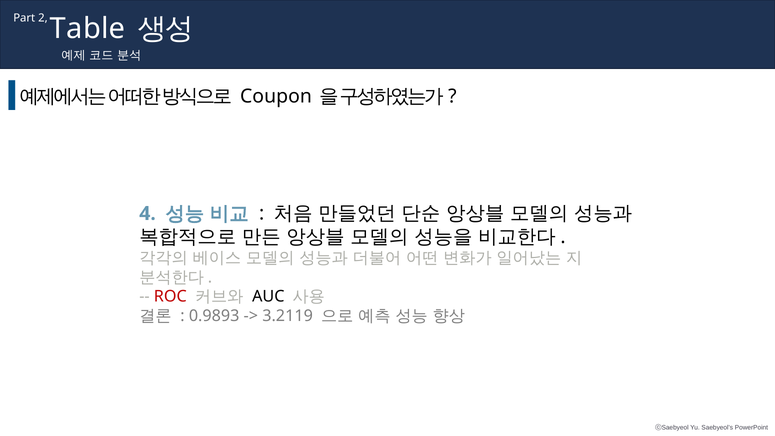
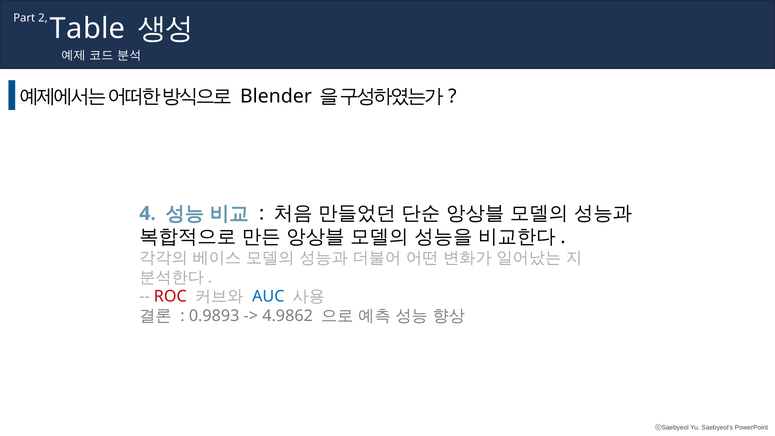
Coupon: Coupon -> Blender
AUC colour: black -> blue
3.2119: 3.2119 -> 4.9862
